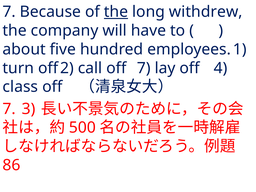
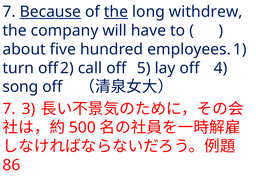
Because underline: none -> present
off 7: 7 -> 5
class: class -> song
